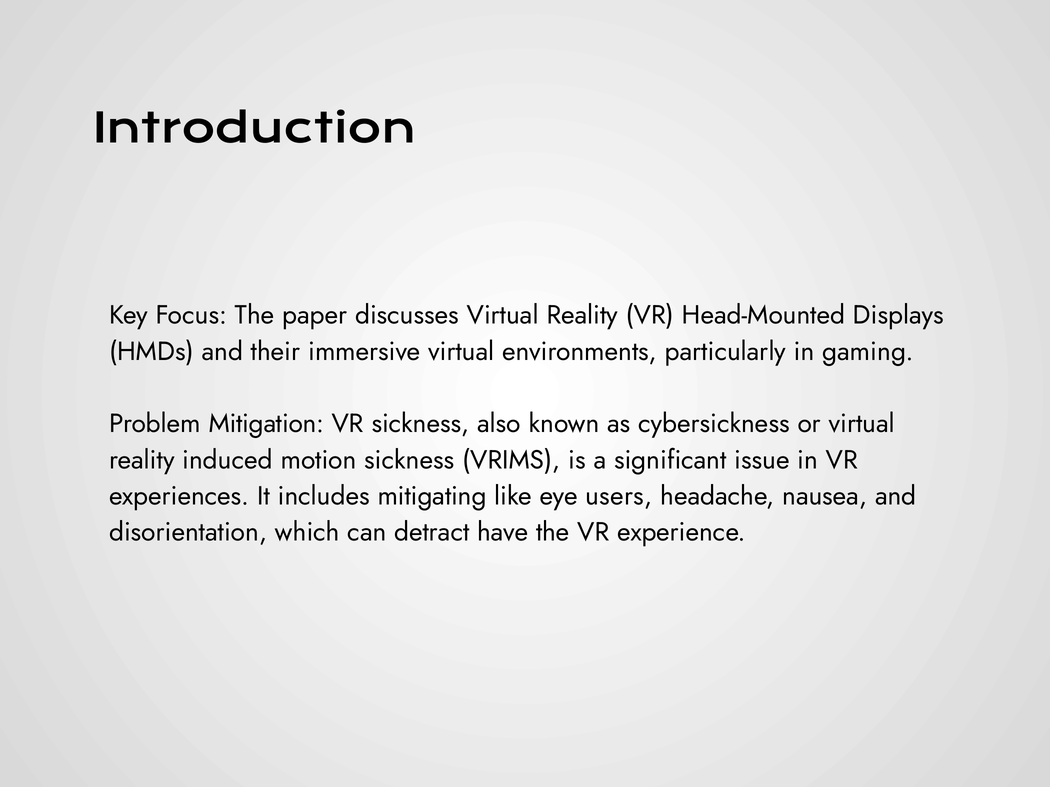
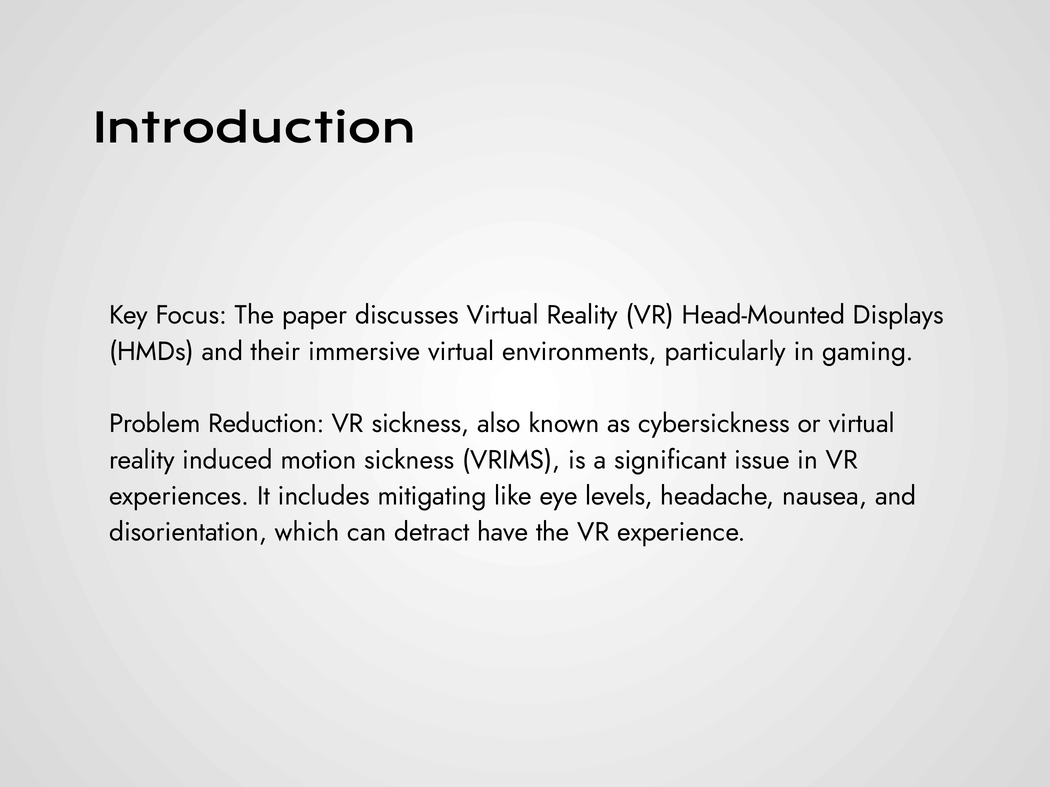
Mitigation: Mitigation -> Reduction
users: users -> levels
